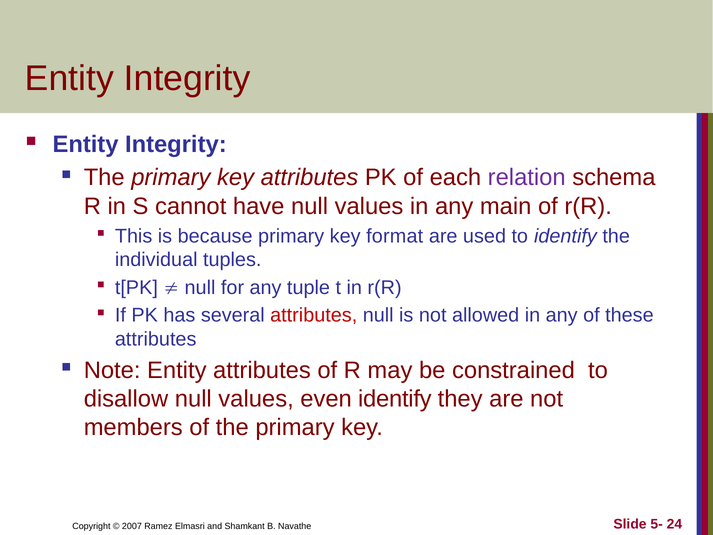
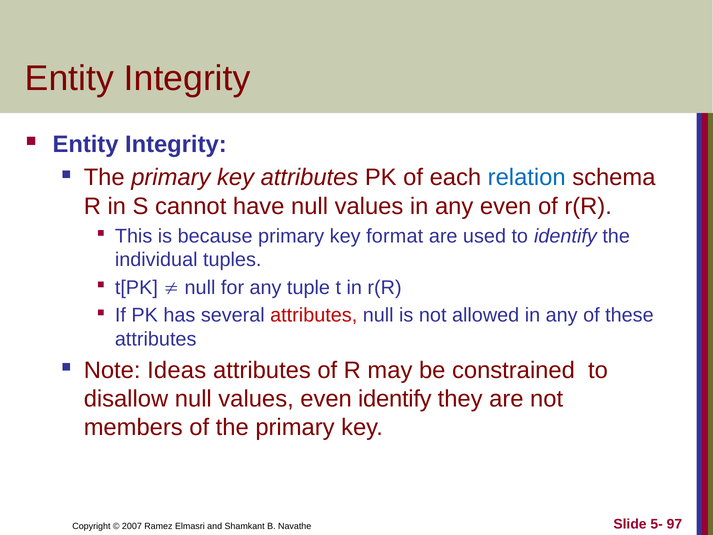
relation colour: purple -> blue
any main: main -> even
Note Entity: Entity -> Ideas
24: 24 -> 97
